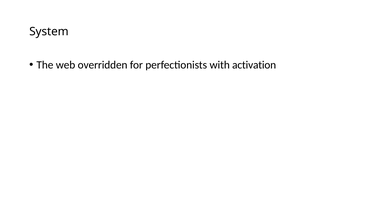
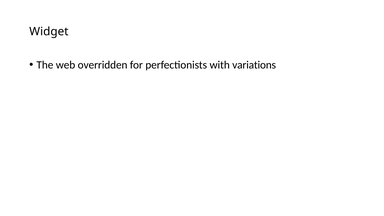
System: System -> Widget
activation: activation -> variations
